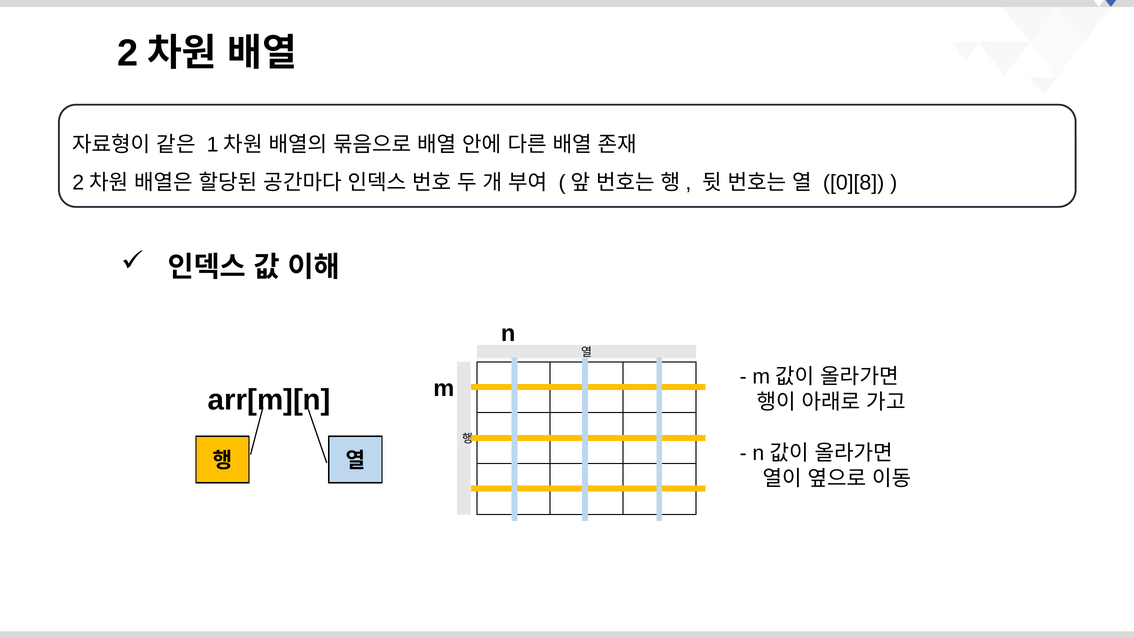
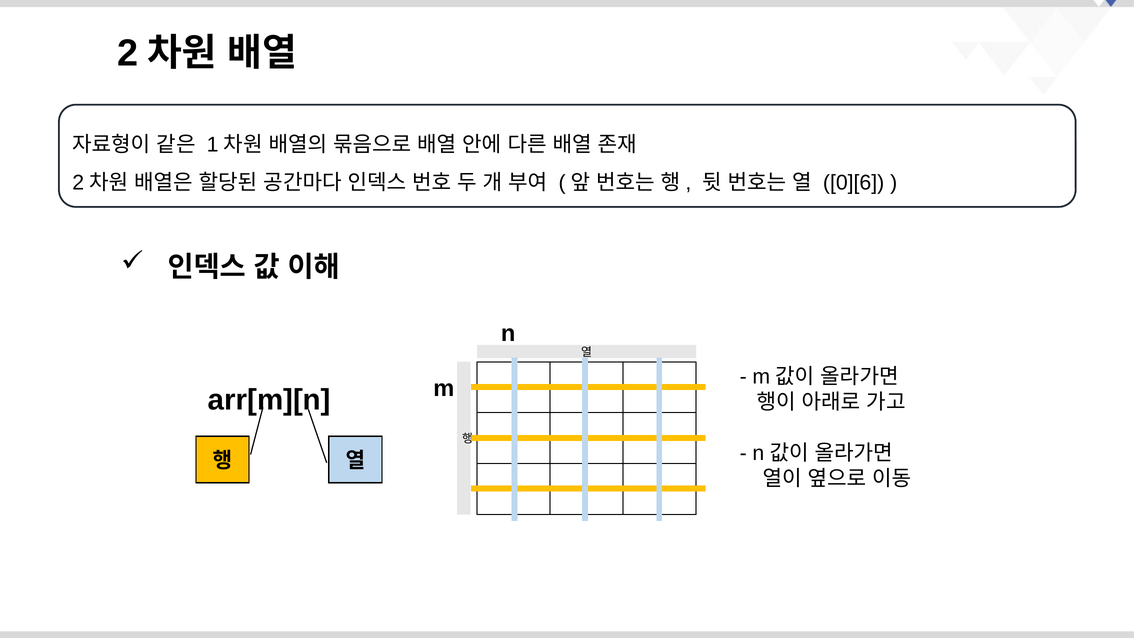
0][8: 0][8 -> 0][6
